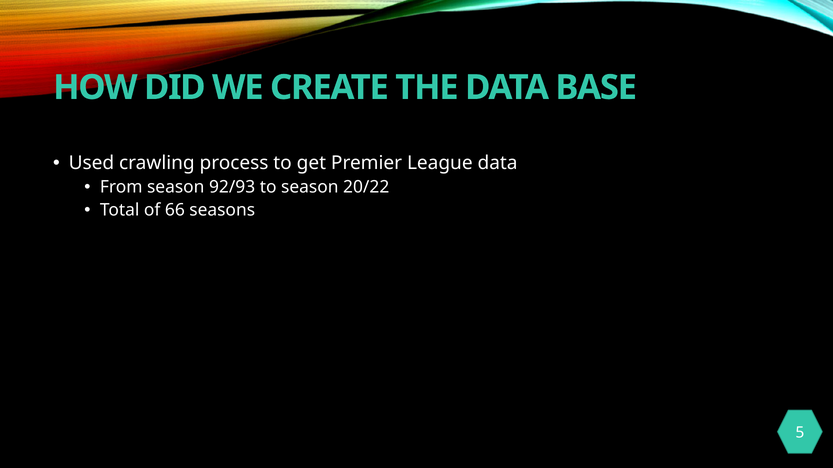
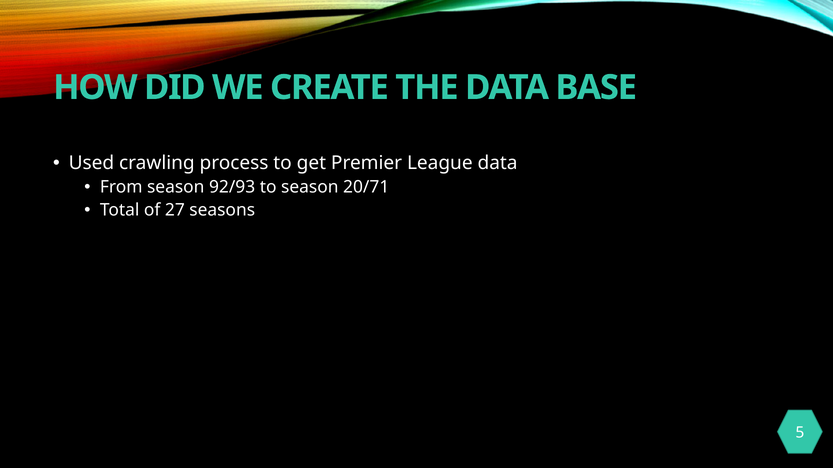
20/22: 20/22 -> 20/71
66: 66 -> 27
